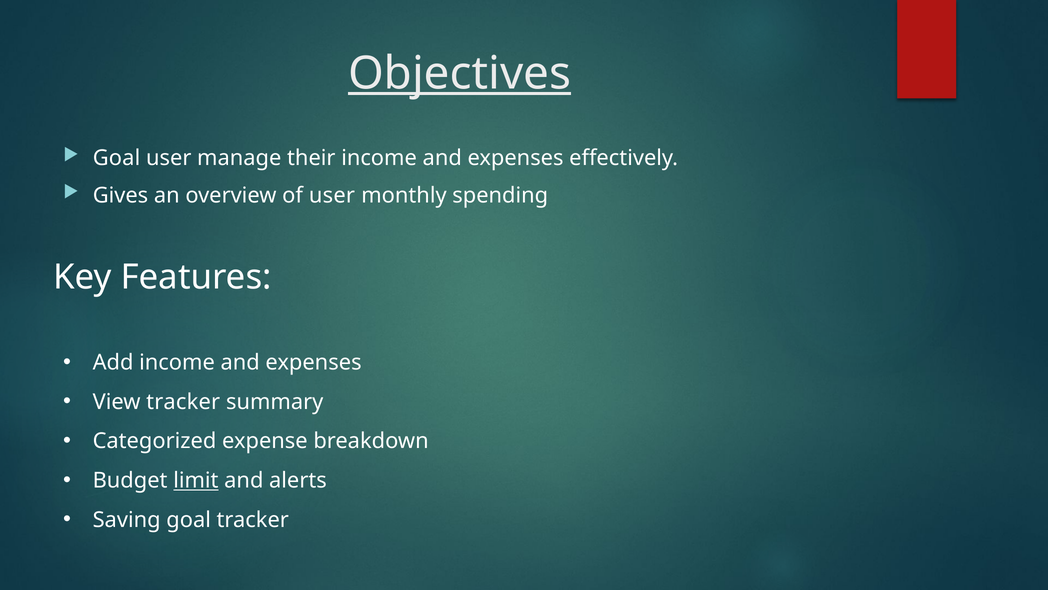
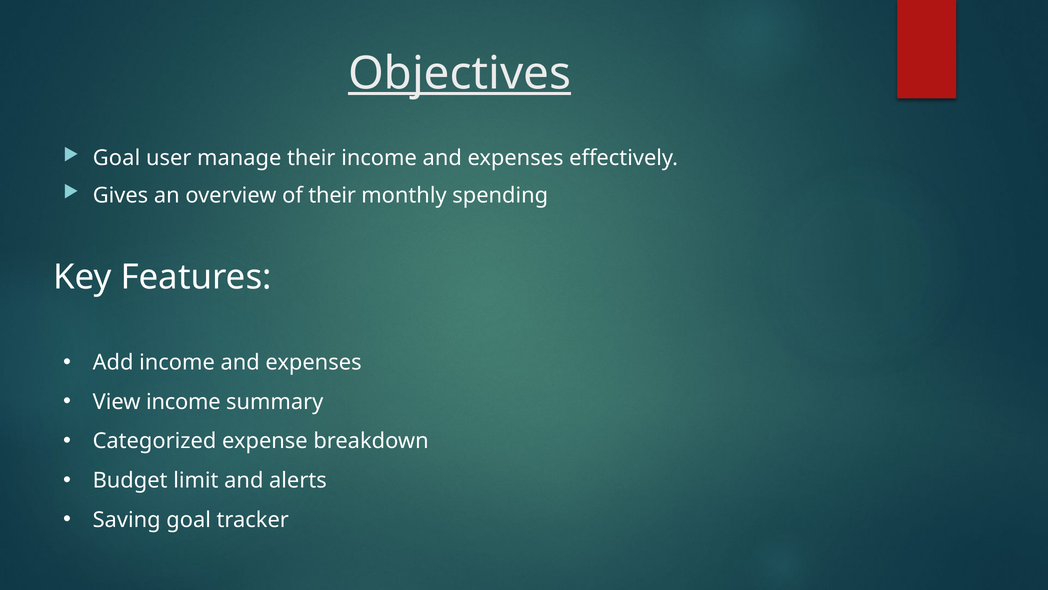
of user: user -> their
View tracker: tracker -> income
limit underline: present -> none
